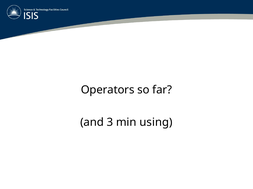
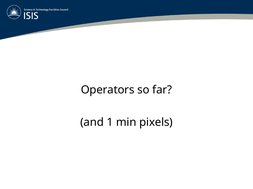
3: 3 -> 1
using: using -> pixels
